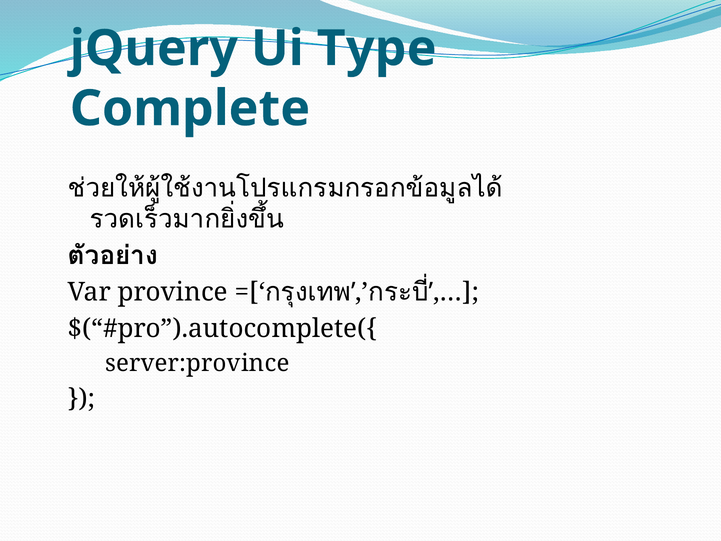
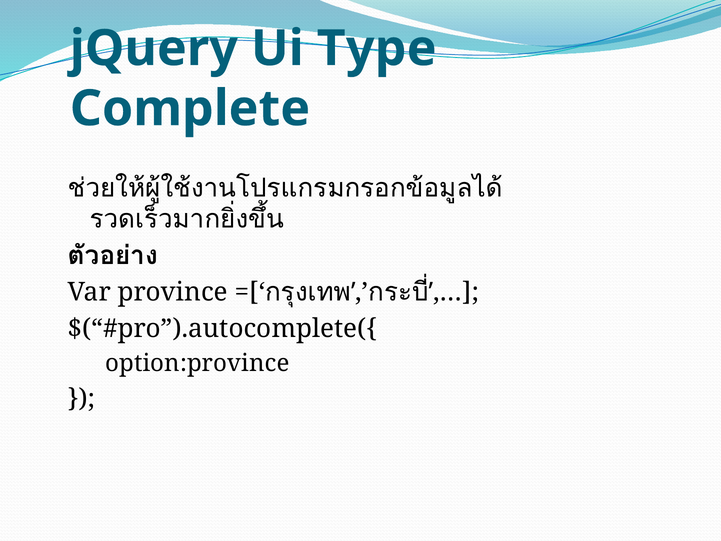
server:province: server:province -> option:province
